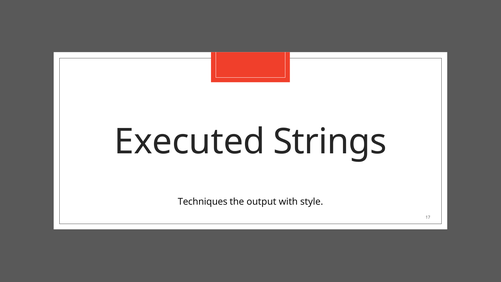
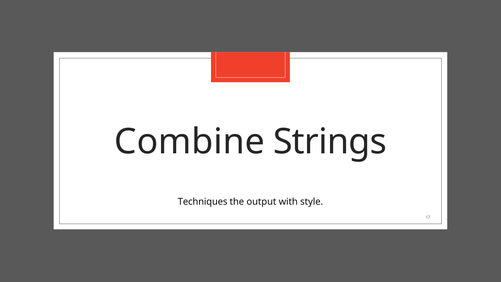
Executed: Executed -> Combine
